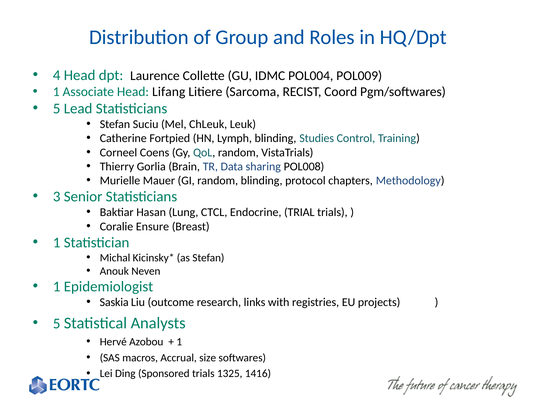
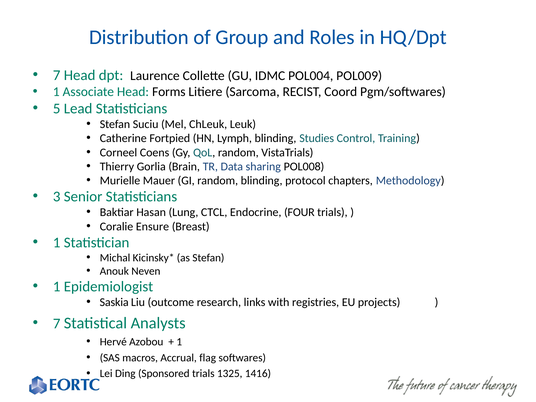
4 at (57, 75): 4 -> 7
Lifang: Lifang -> Forms
TRIAL: TRIAL -> FOUR
5 at (57, 324): 5 -> 7
size: size -> flag
